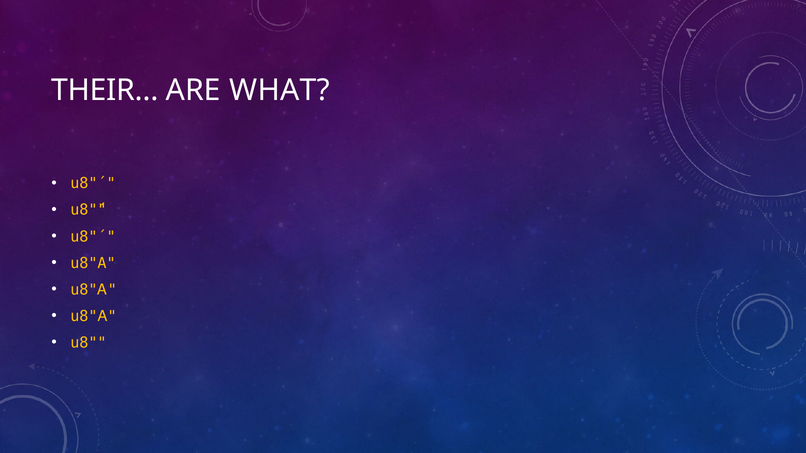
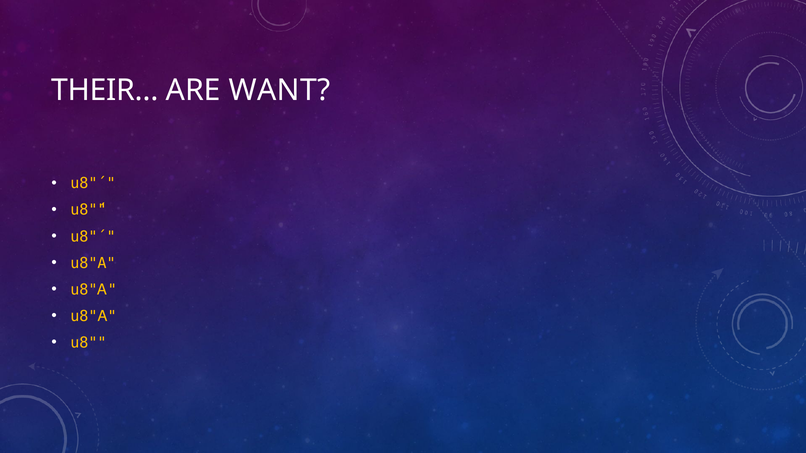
WHAT: WHAT -> WANT
